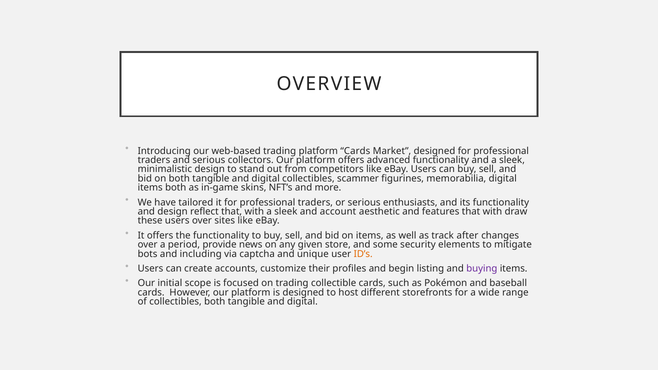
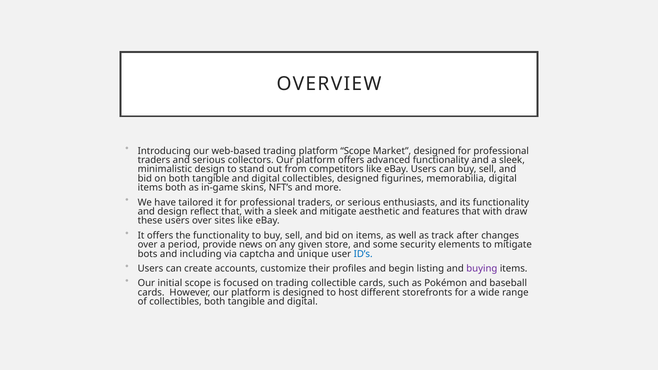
platform Cards: Cards -> Scope
collectibles scammer: scammer -> designed
and account: account -> mitigate
ID’s colour: orange -> blue
